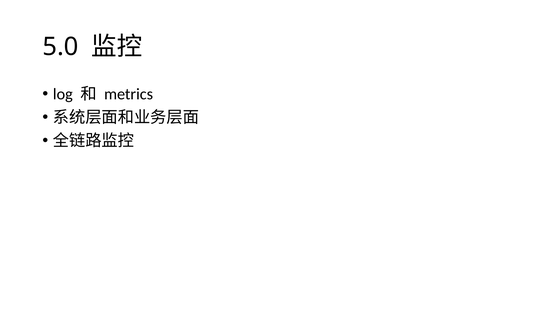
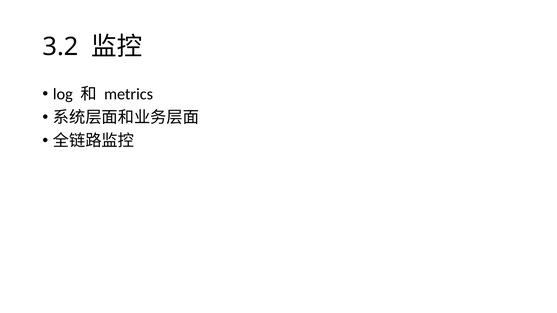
5.0: 5.0 -> 3.2
